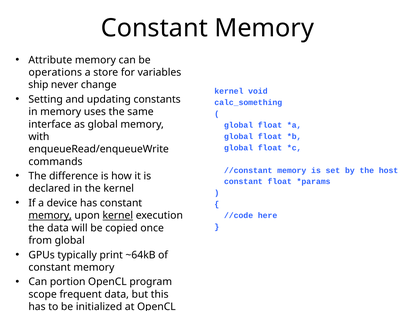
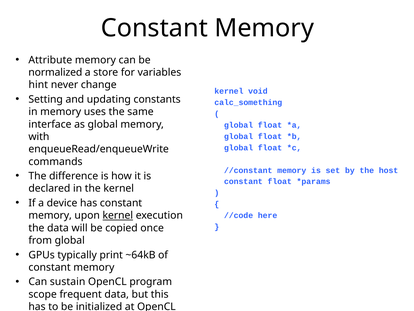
operations: operations -> normalized
ship: ship -> hint
memory at (50, 215) underline: present -> none
portion: portion -> sustain
